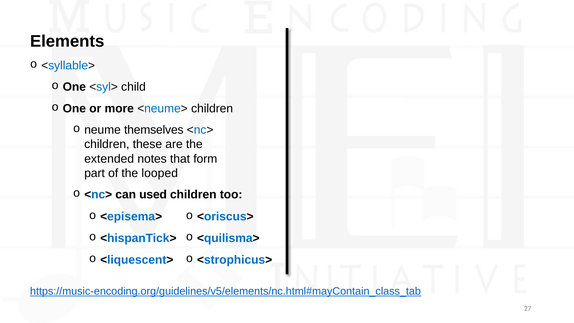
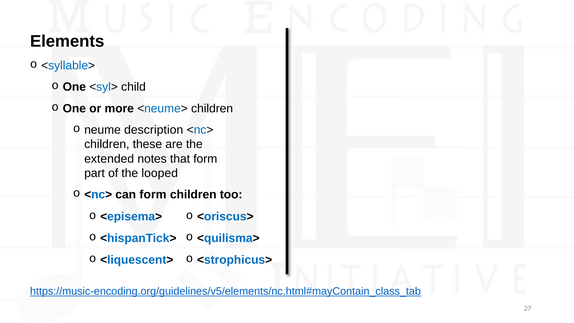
themselves: themselves -> description
can used: used -> form
